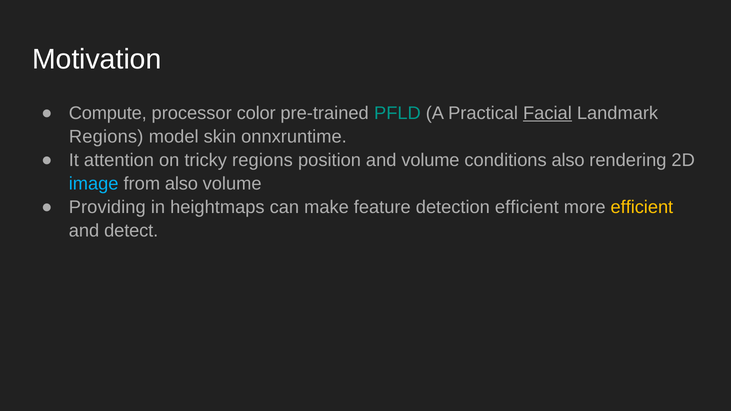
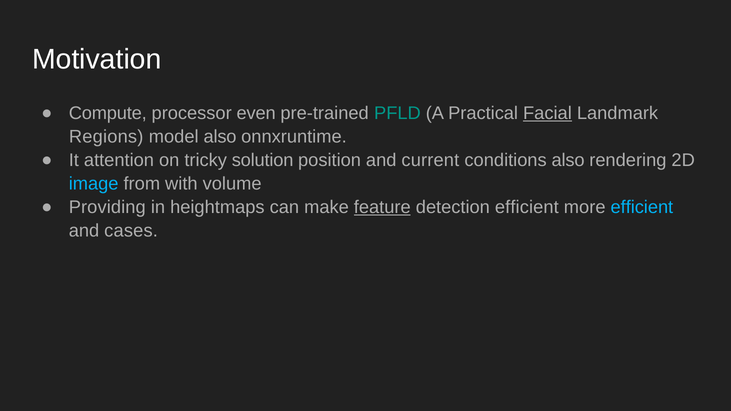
color: color -> even
model skin: skin -> also
tricky regions: regions -> solution
and volume: volume -> current
from also: also -> with
feature underline: none -> present
efficient at (642, 207) colour: yellow -> light blue
detect: detect -> cases
